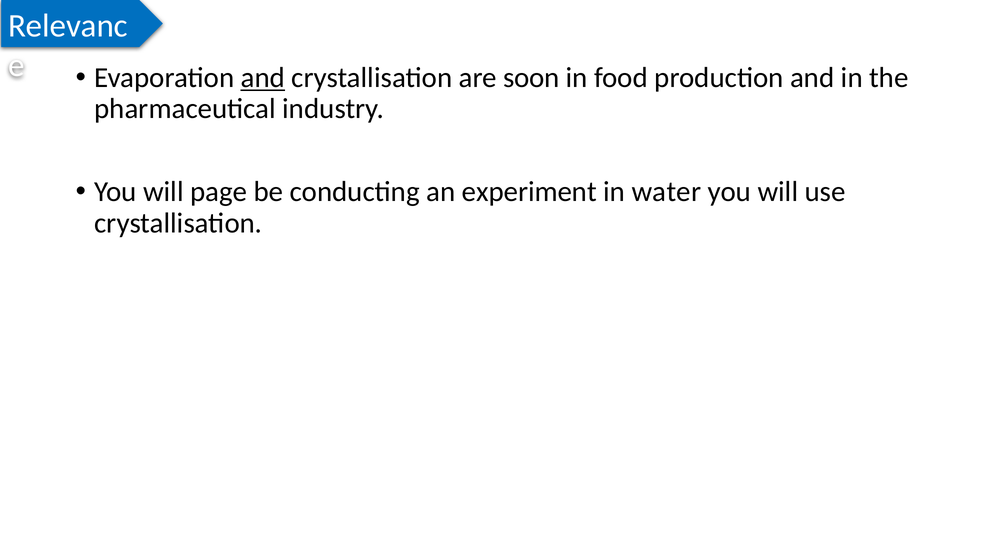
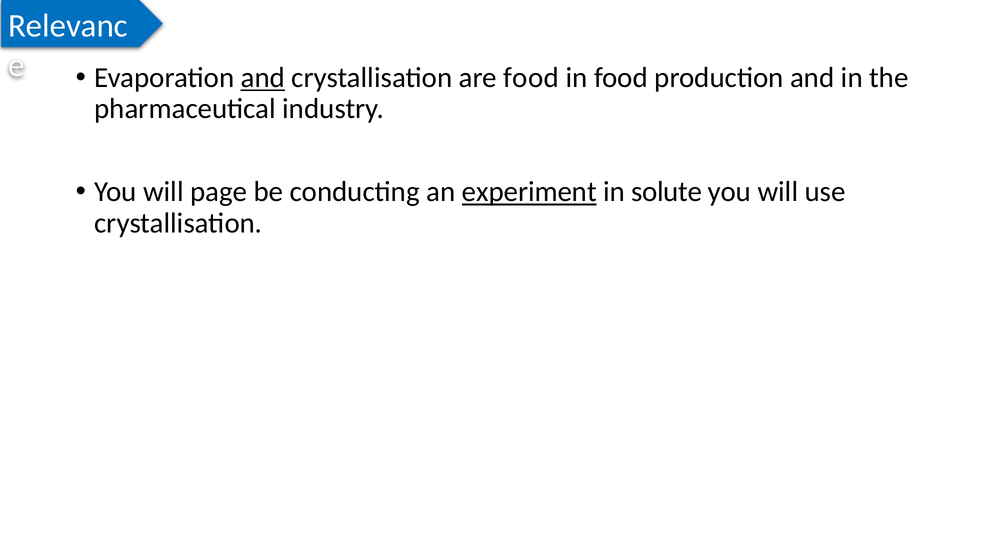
are soon: soon -> food
experiment underline: none -> present
water: water -> solute
